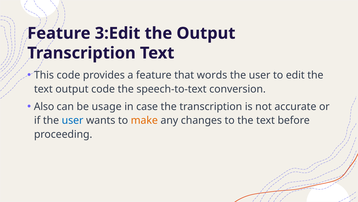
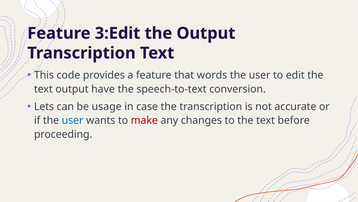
output code: code -> have
Also: Also -> Lets
make colour: orange -> red
